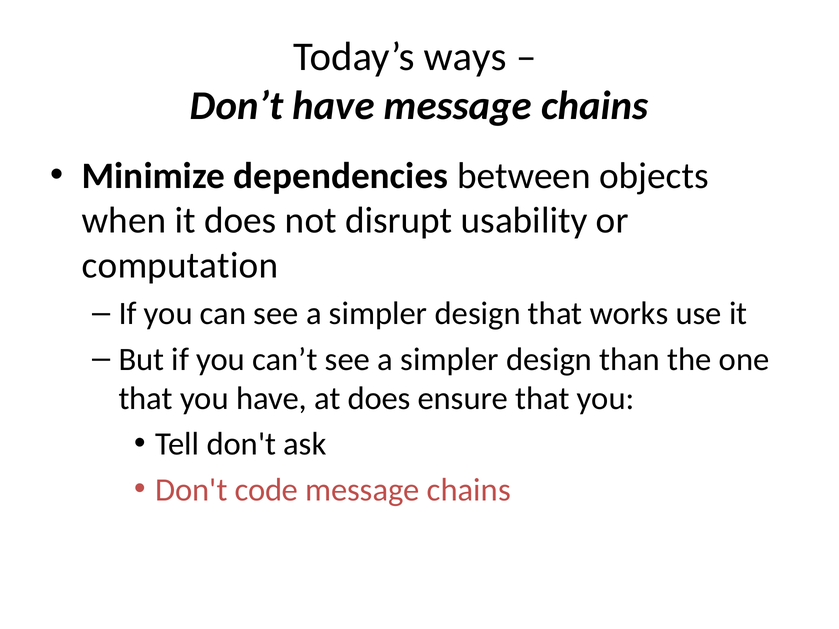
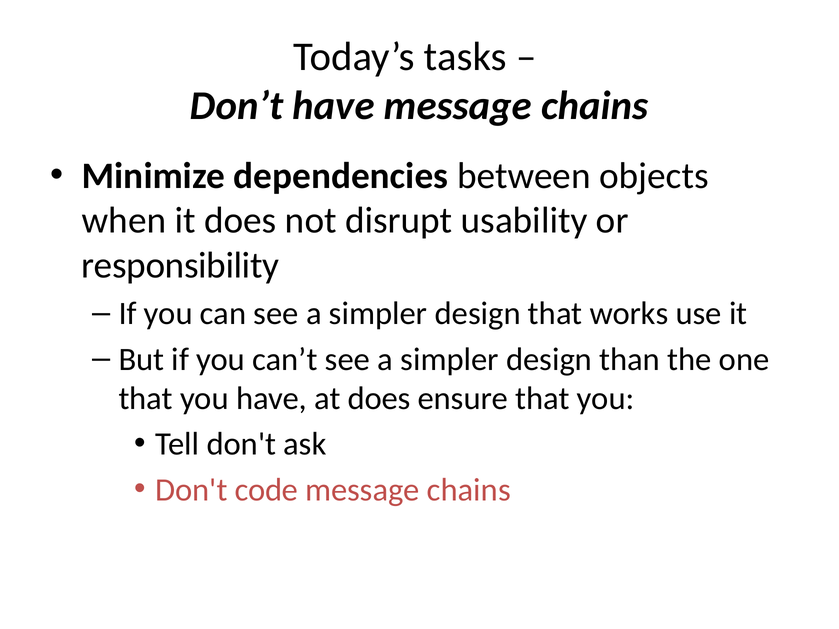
ways: ways -> tasks
computation: computation -> responsibility
